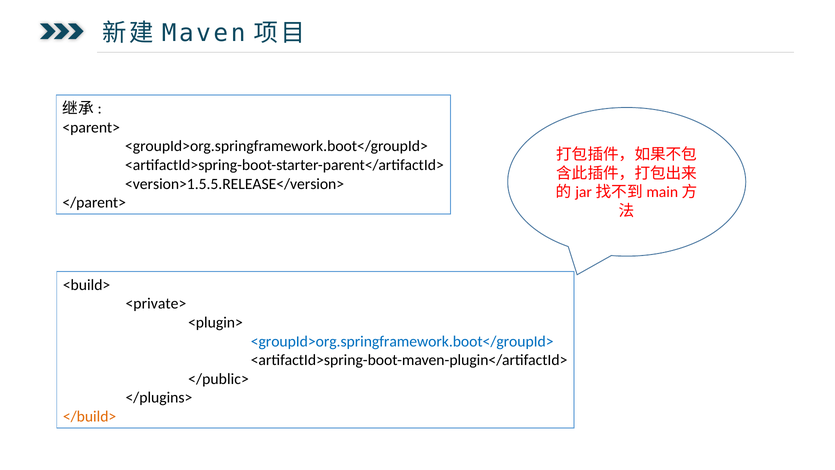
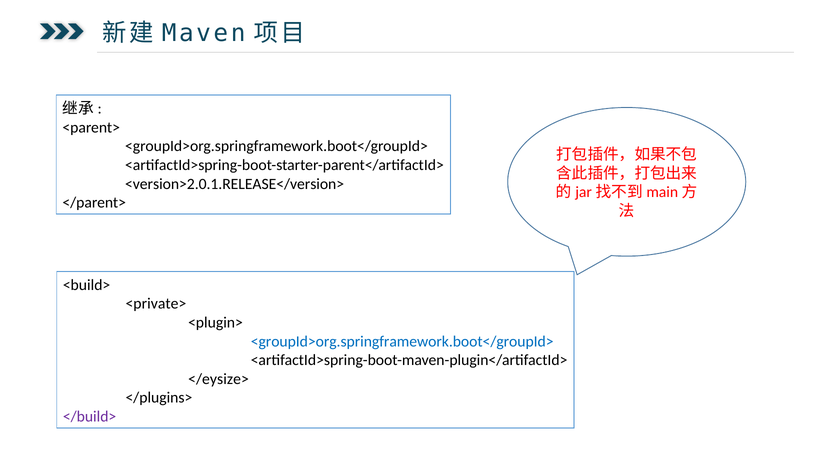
<version>1.5.5.RELEASE</version>: <version>1.5.5.RELEASE</version> -> <version>2.0.1.RELEASE</version>
</public>: </public> -> </eysize>
</build> colour: orange -> purple
